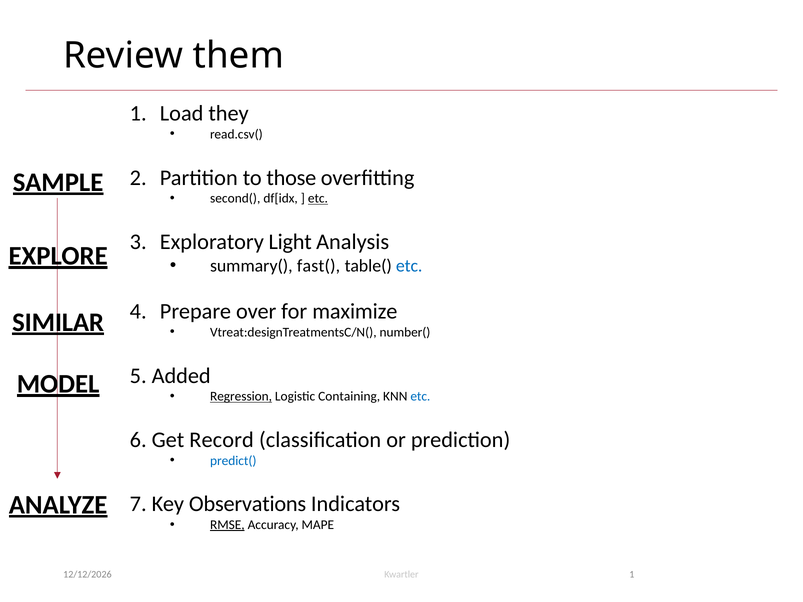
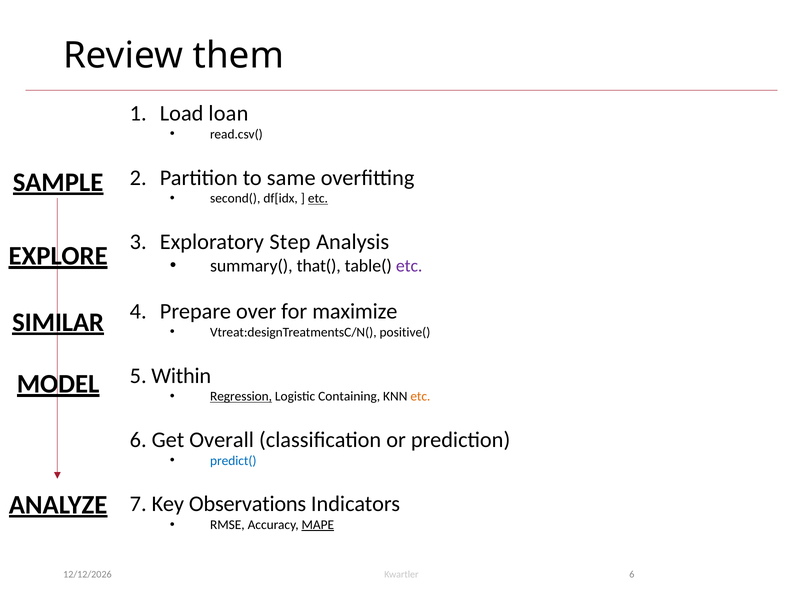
they: they -> loan
those: those -> same
Light: Light -> Step
fast(: fast( -> that(
etc at (409, 266) colour: blue -> purple
number(: number( -> positive(
Added: Added -> Within
etc at (420, 397) colour: blue -> orange
Record: Record -> Overall
RMSE underline: present -> none
MAPE underline: none -> present
1 at (632, 575): 1 -> 6
